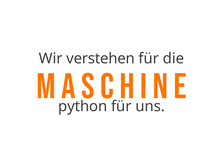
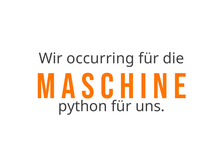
verstehen: verstehen -> occurring
